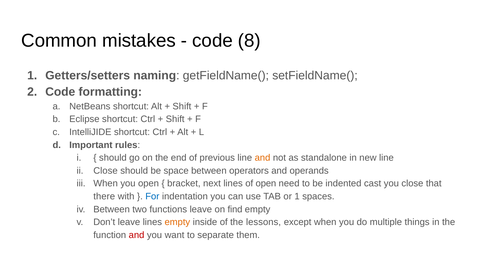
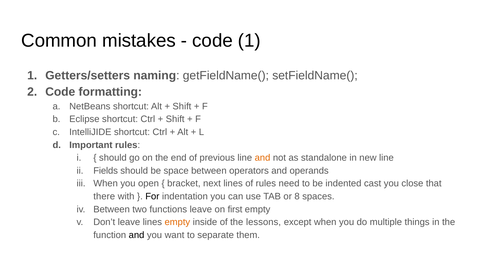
code 8: 8 -> 1
Close at (106, 171): Close -> Fields
of open: open -> rules
For colour: blue -> black
or 1: 1 -> 8
find: find -> first
and at (137, 236) colour: red -> black
